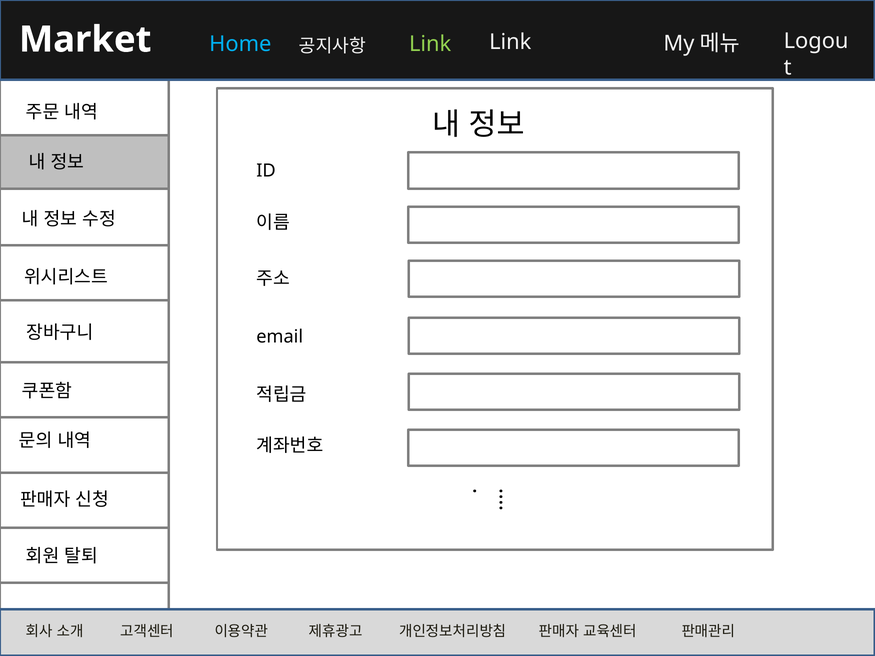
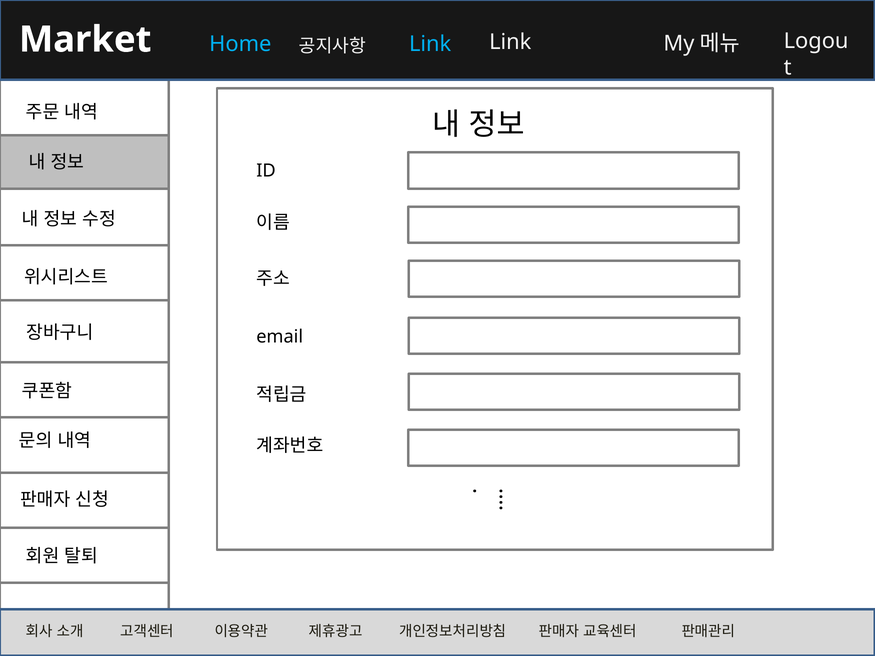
Link at (430, 44) colour: light green -> light blue
